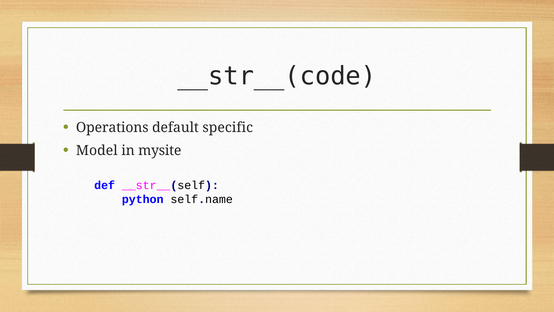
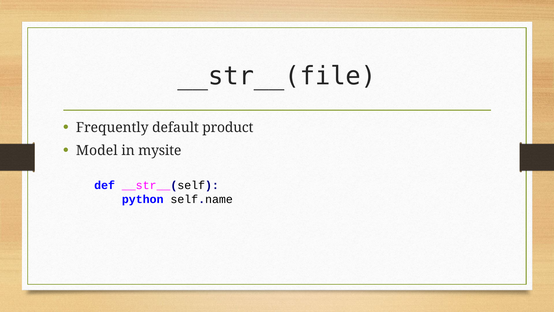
__str__(code: __str__(code -> __str__(file
Operations: Operations -> Frequently
specific: specific -> product
